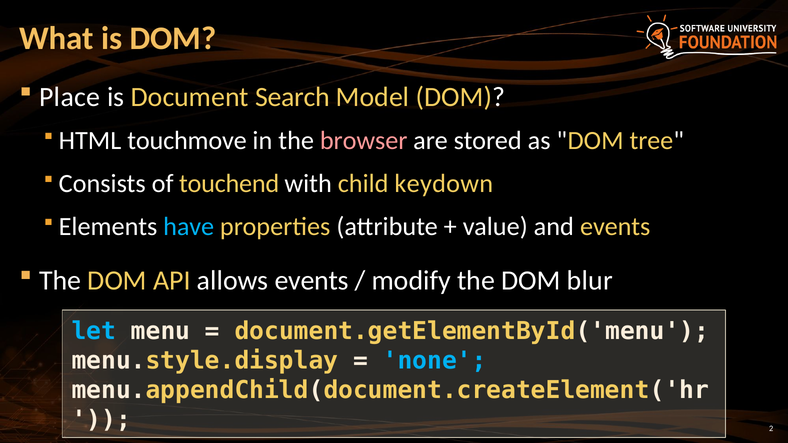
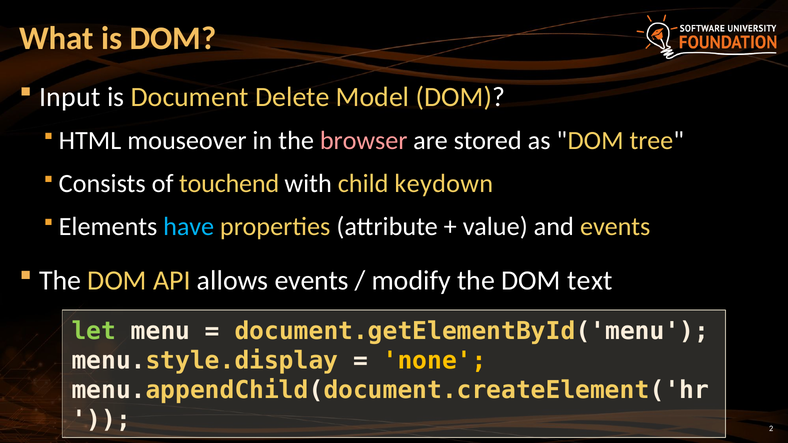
Place: Place -> Input
Search: Search -> Delete
touchmove: touchmove -> mouseover
blur: blur -> text
let colour: light blue -> light green
none colour: light blue -> yellow
